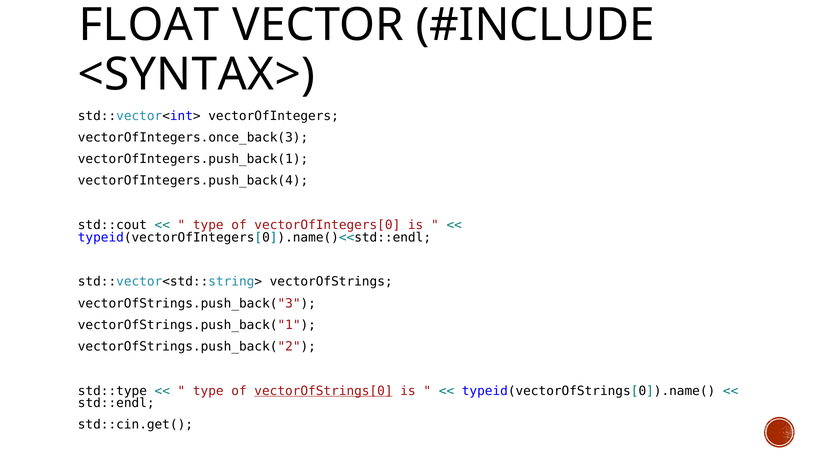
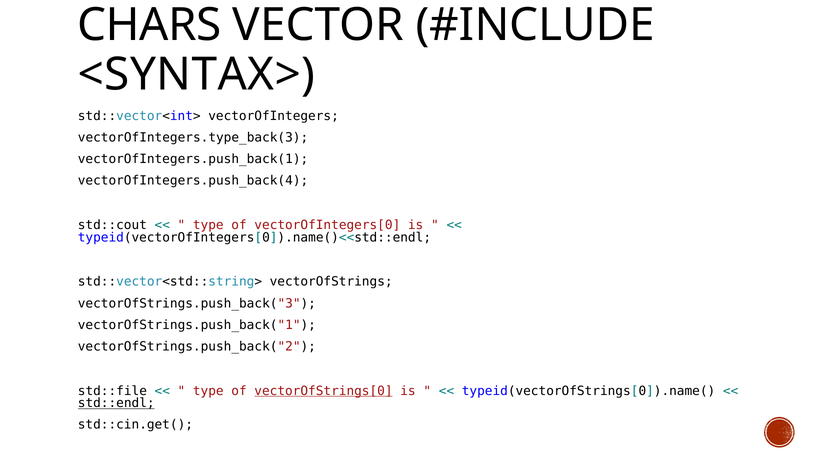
FLOAT: FLOAT -> CHARS
vectorOfIntegers.once_back(3: vectorOfIntegers.once_back(3 -> vectorOfIntegers.type_back(3
std::type: std::type -> std::file
std::endl underline: none -> present
